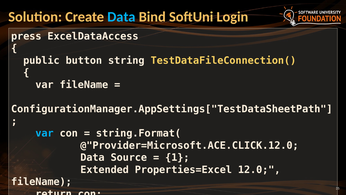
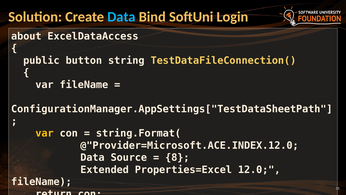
press: press -> about
var at (44, 133) colour: light blue -> yellow
@"Provider=Microsoft.ACE.CLICK.12.0: @"Provider=Microsoft.ACE.CLICK.12.0 -> @"Provider=Microsoft.ACE.INDEX.12.0
1: 1 -> 8
